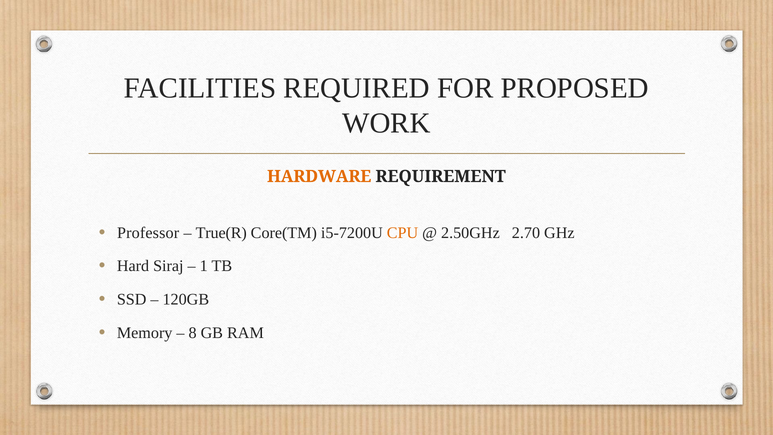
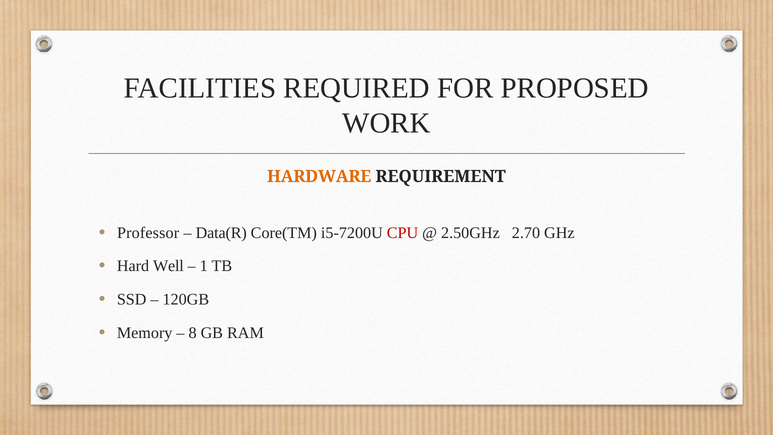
True(R: True(R -> Data(R
CPU colour: orange -> red
Siraj: Siraj -> Well
